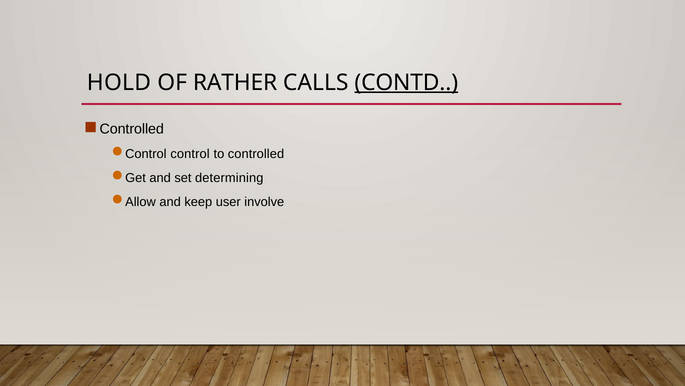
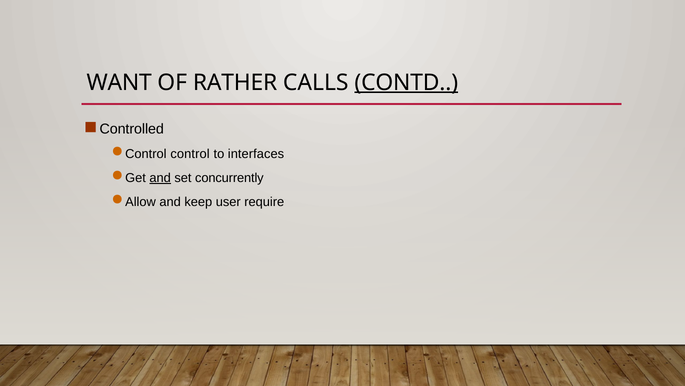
HOLD: HOLD -> WANT
to controlled: controlled -> interfaces
and at (160, 178) underline: none -> present
determining: determining -> concurrently
involve: involve -> require
